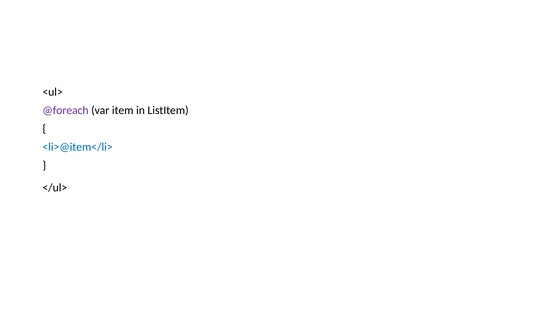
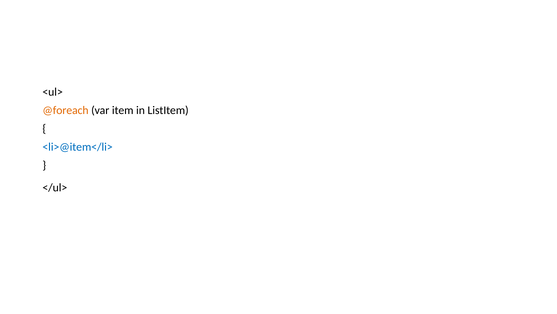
@foreach colour: purple -> orange
